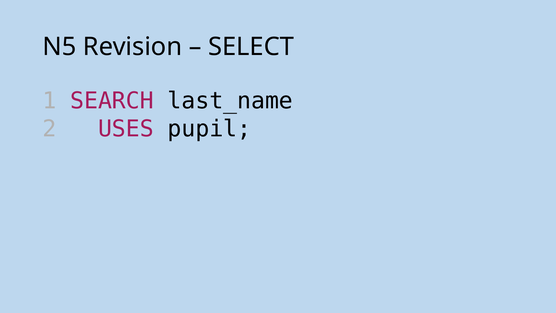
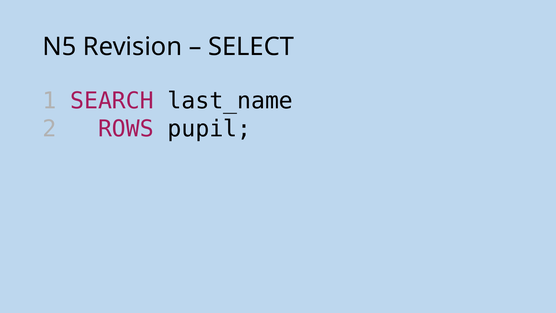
USES: USES -> ROWS
